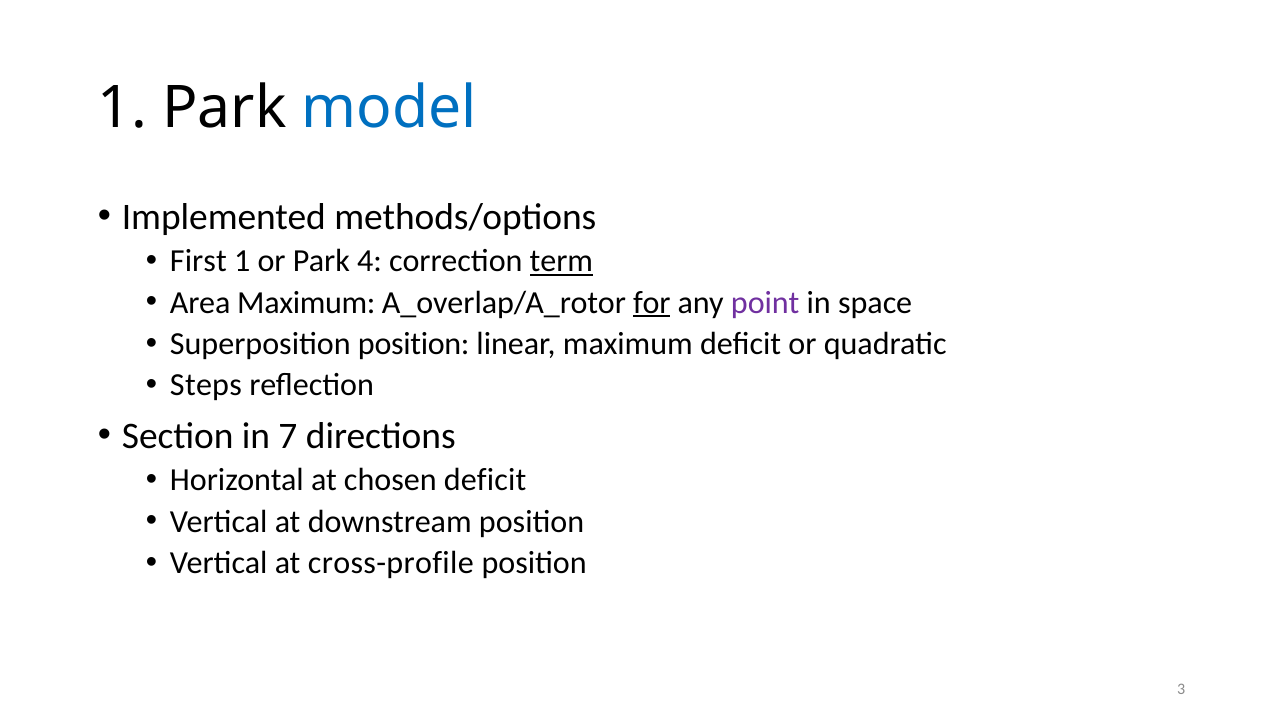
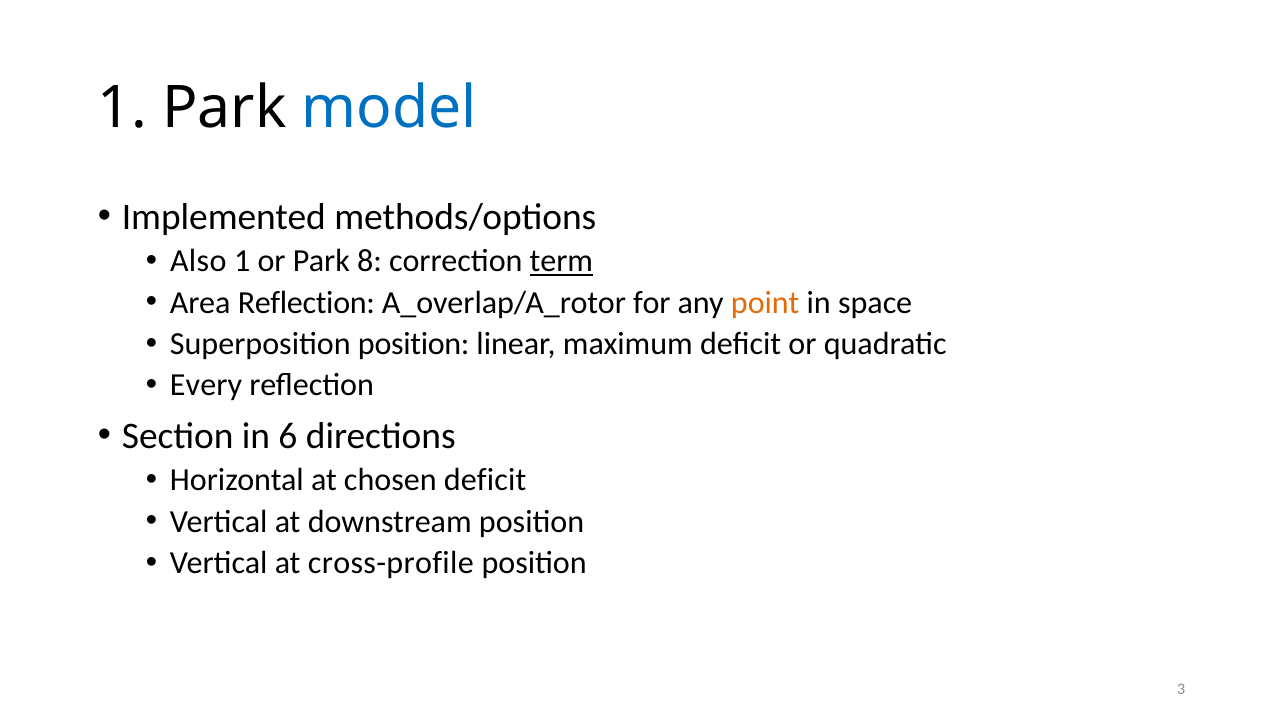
First: First -> Also
4: 4 -> 8
Area Maximum: Maximum -> Reflection
for underline: present -> none
point colour: purple -> orange
Steps: Steps -> Every
7: 7 -> 6
